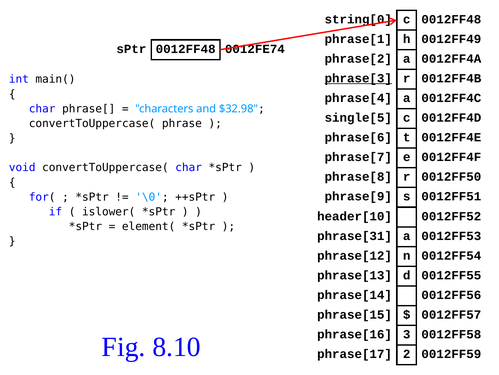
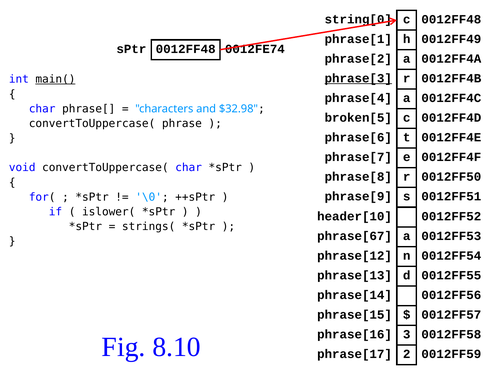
main( underline: none -> present
single[5: single[5 -> broken[5
element(: element( -> strings(
phrase[31: phrase[31 -> phrase[67
